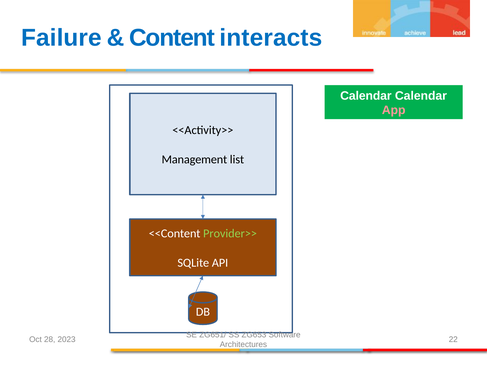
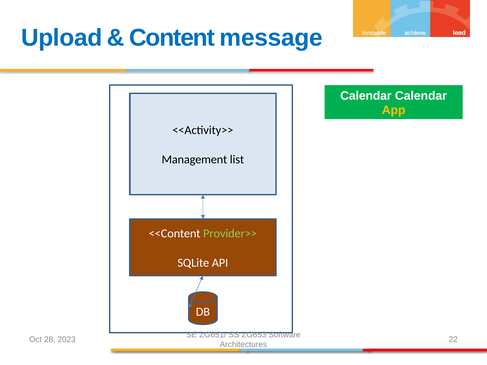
Failure: Failure -> Upload
interacts: interacts -> message
App colour: pink -> yellow
